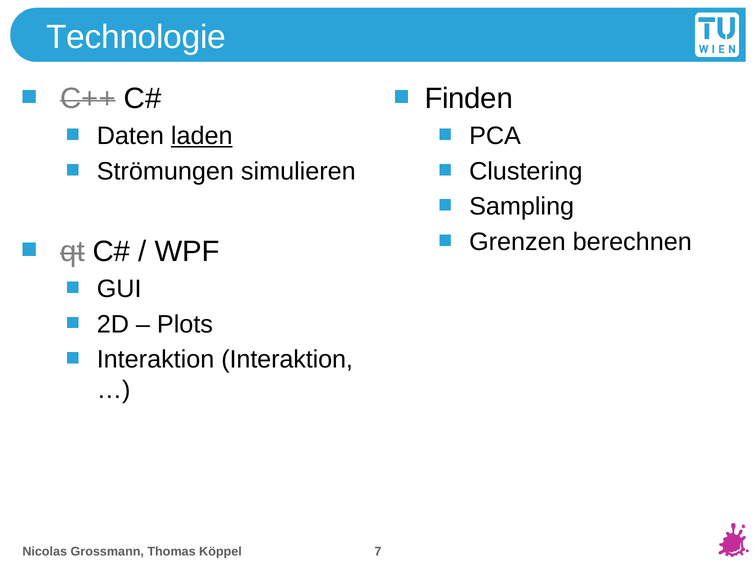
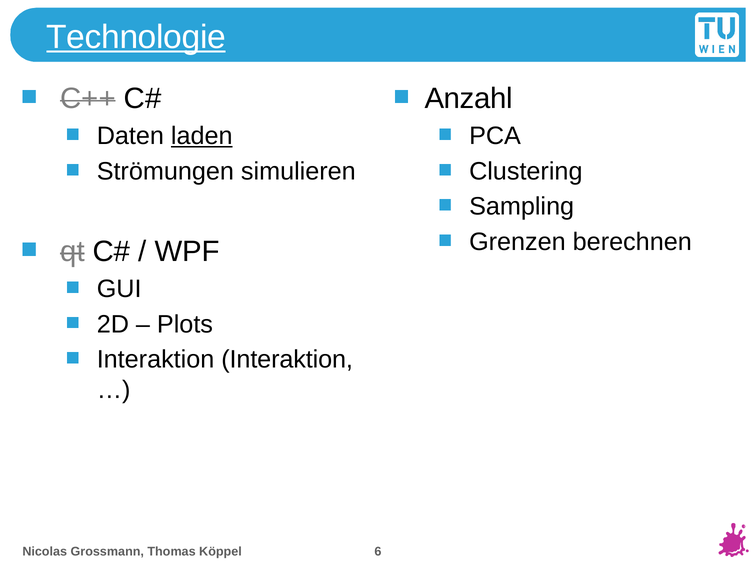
Technologie underline: none -> present
Finden: Finden -> Anzahl
7: 7 -> 6
